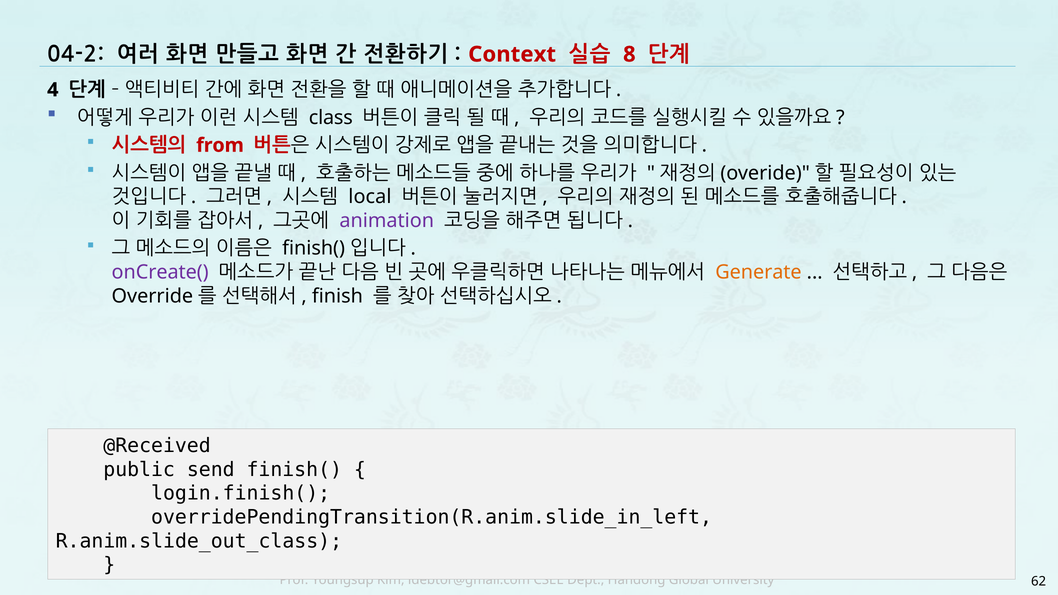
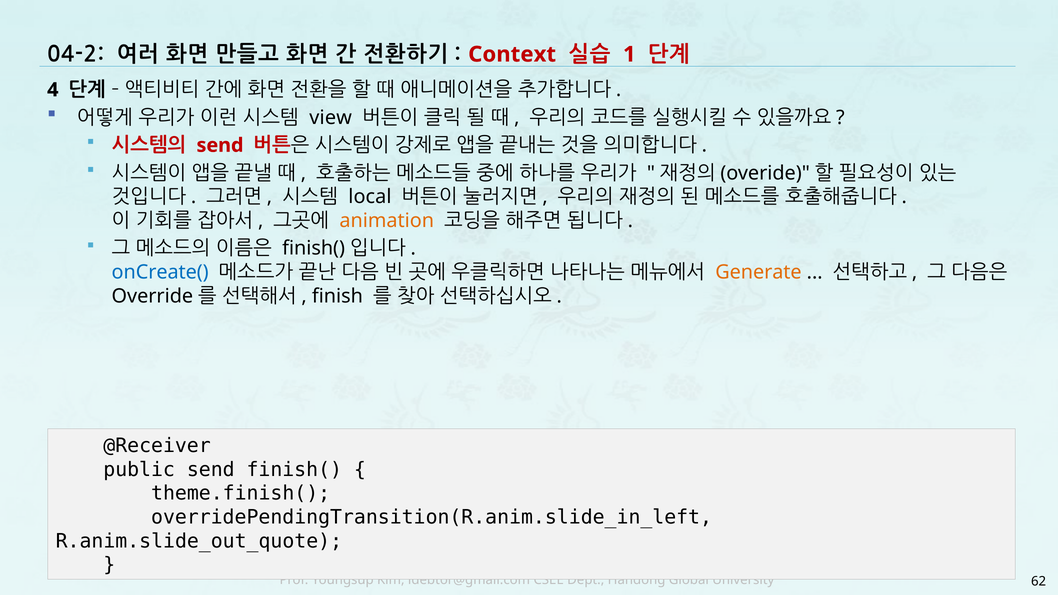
8: 8 -> 1
class: class -> view
from at (220, 145): from -> send
animation colour: purple -> orange
onCreate( colour: purple -> blue
@Received: @Received -> @Receiver
login.finish(: login.finish( -> theme.finish(
R.anim.slide_out_class: R.anim.slide_out_class -> R.anim.slide_out_quote
